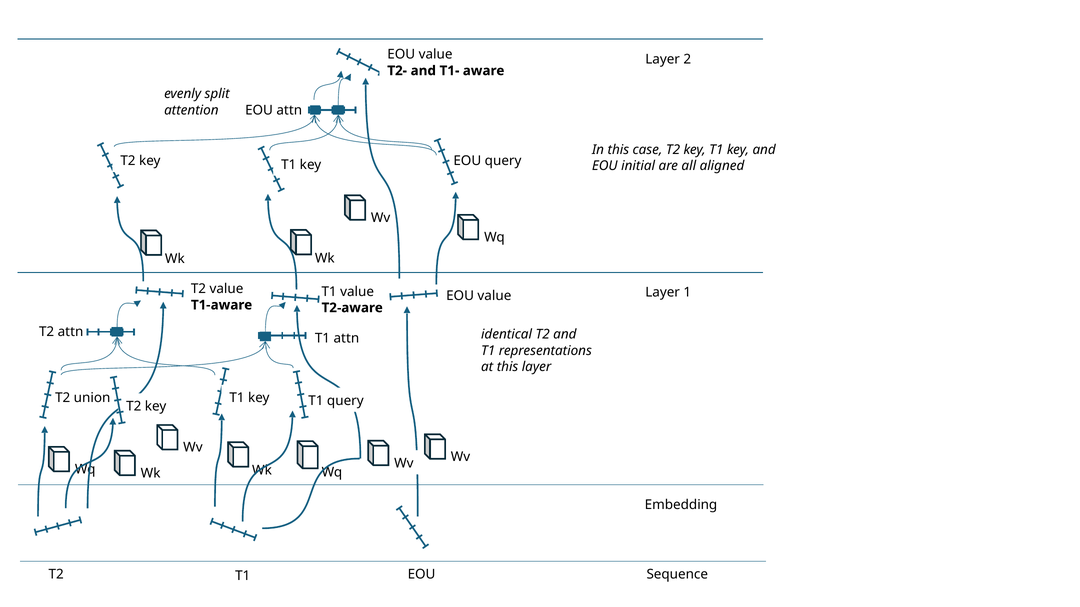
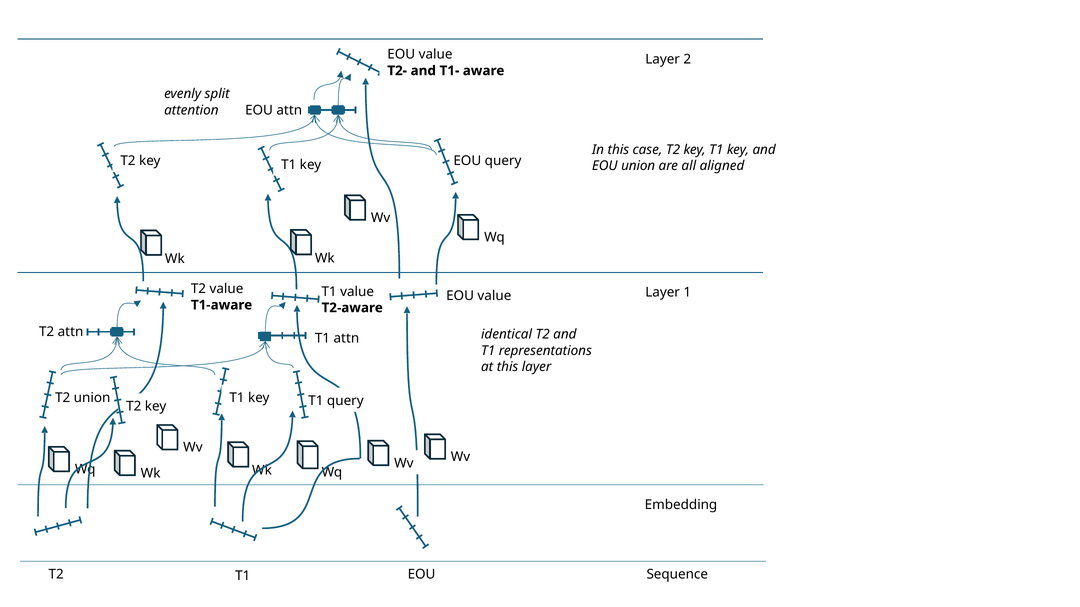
EOU initial: initial -> union
